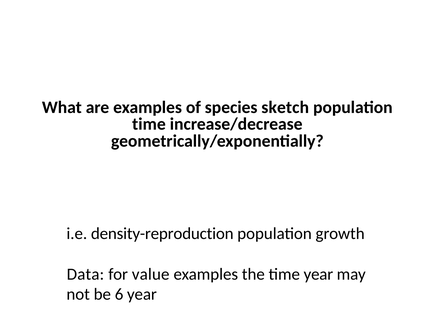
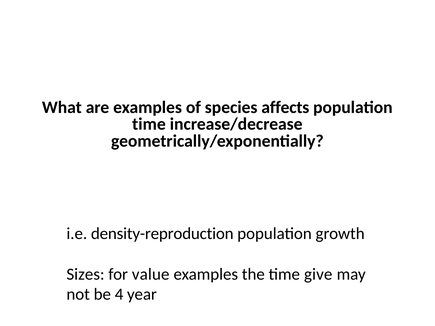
sketch: sketch -> affects
Data: Data -> Sizes
time year: year -> give
6: 6 -> 4
